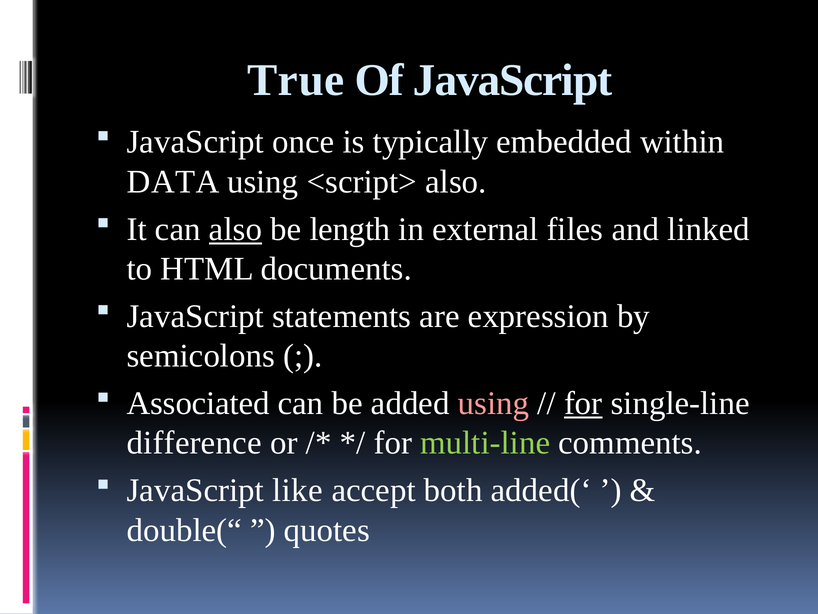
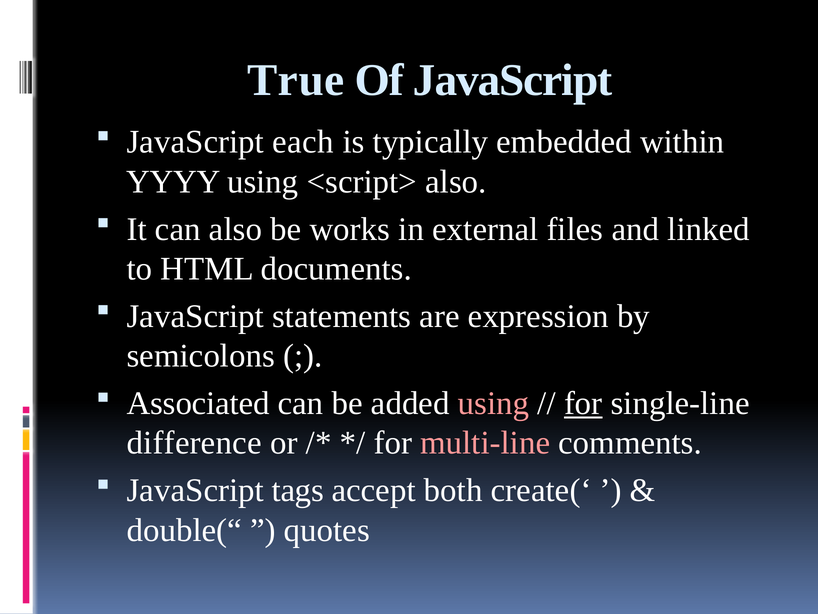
once: once -> each
DATA: DATA -> YYYY
also at (235, 229) underline: present -> none
length: length -> works
multi-line colour: light green -> pink
like: like -> tags
added(‘: added(‘ -> create(‘
